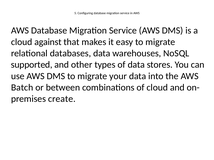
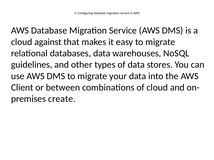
supported: supported -> guidelines
Batch: Batch -> Client
